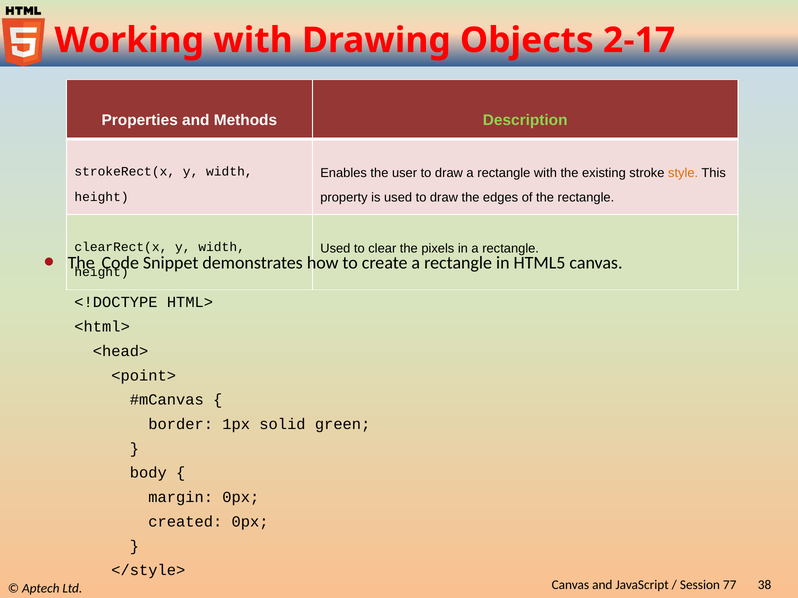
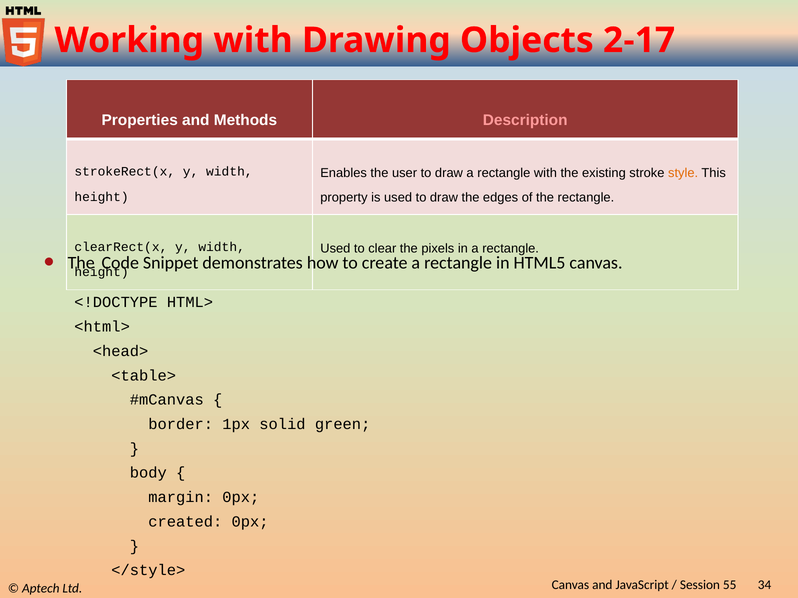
Description colour: light green -> pink
<point>: <point> -> <table>
77: 77 -> 55
38: 38 -> 34
